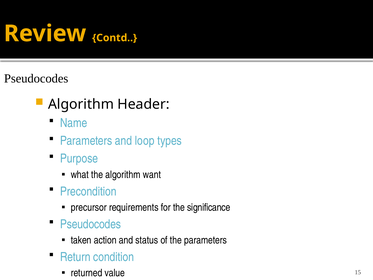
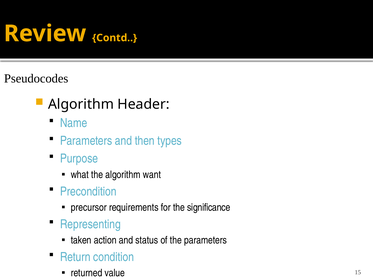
loop: loop -> then
Pseudocodes at (90, 224): Pseudocodes -> Representing
